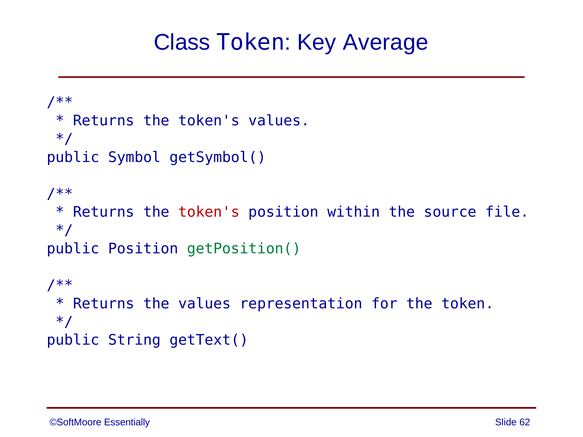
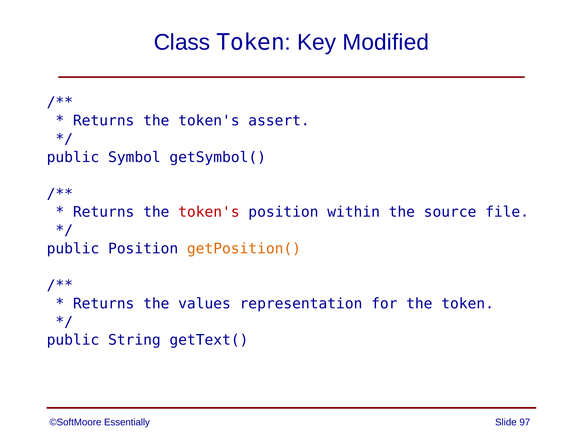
Average: Average -> Modified
token's values: values -> assert
getPosition( colour: green -> orange
62: 62 -> 97
